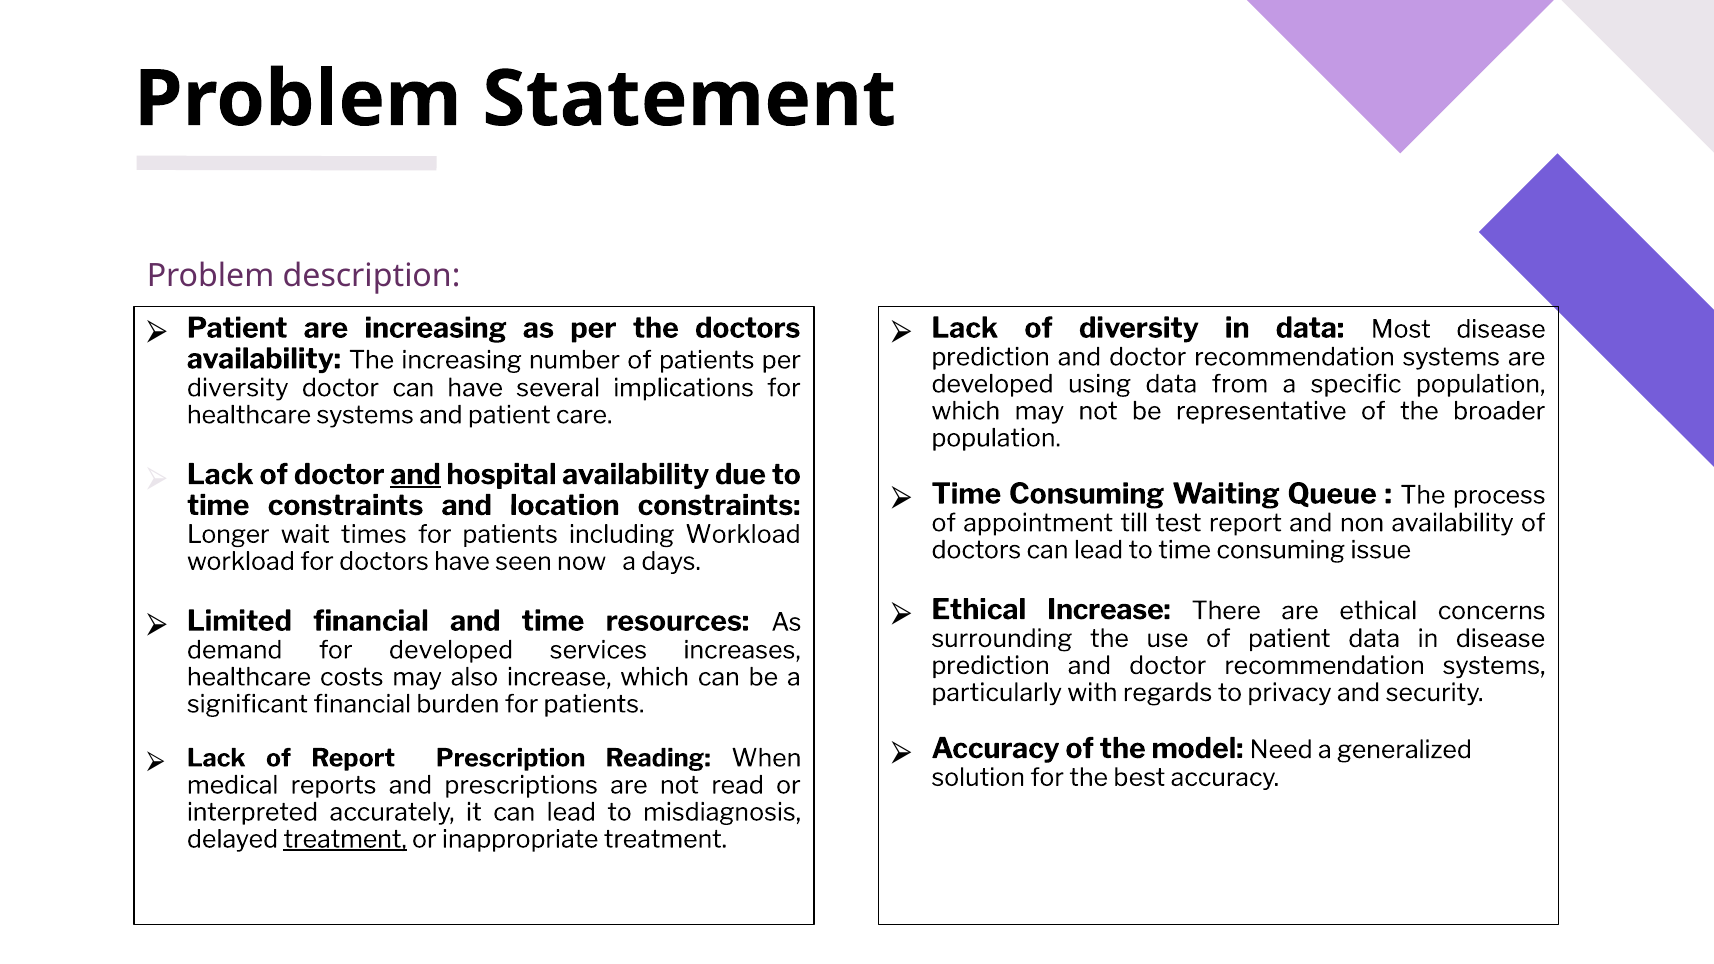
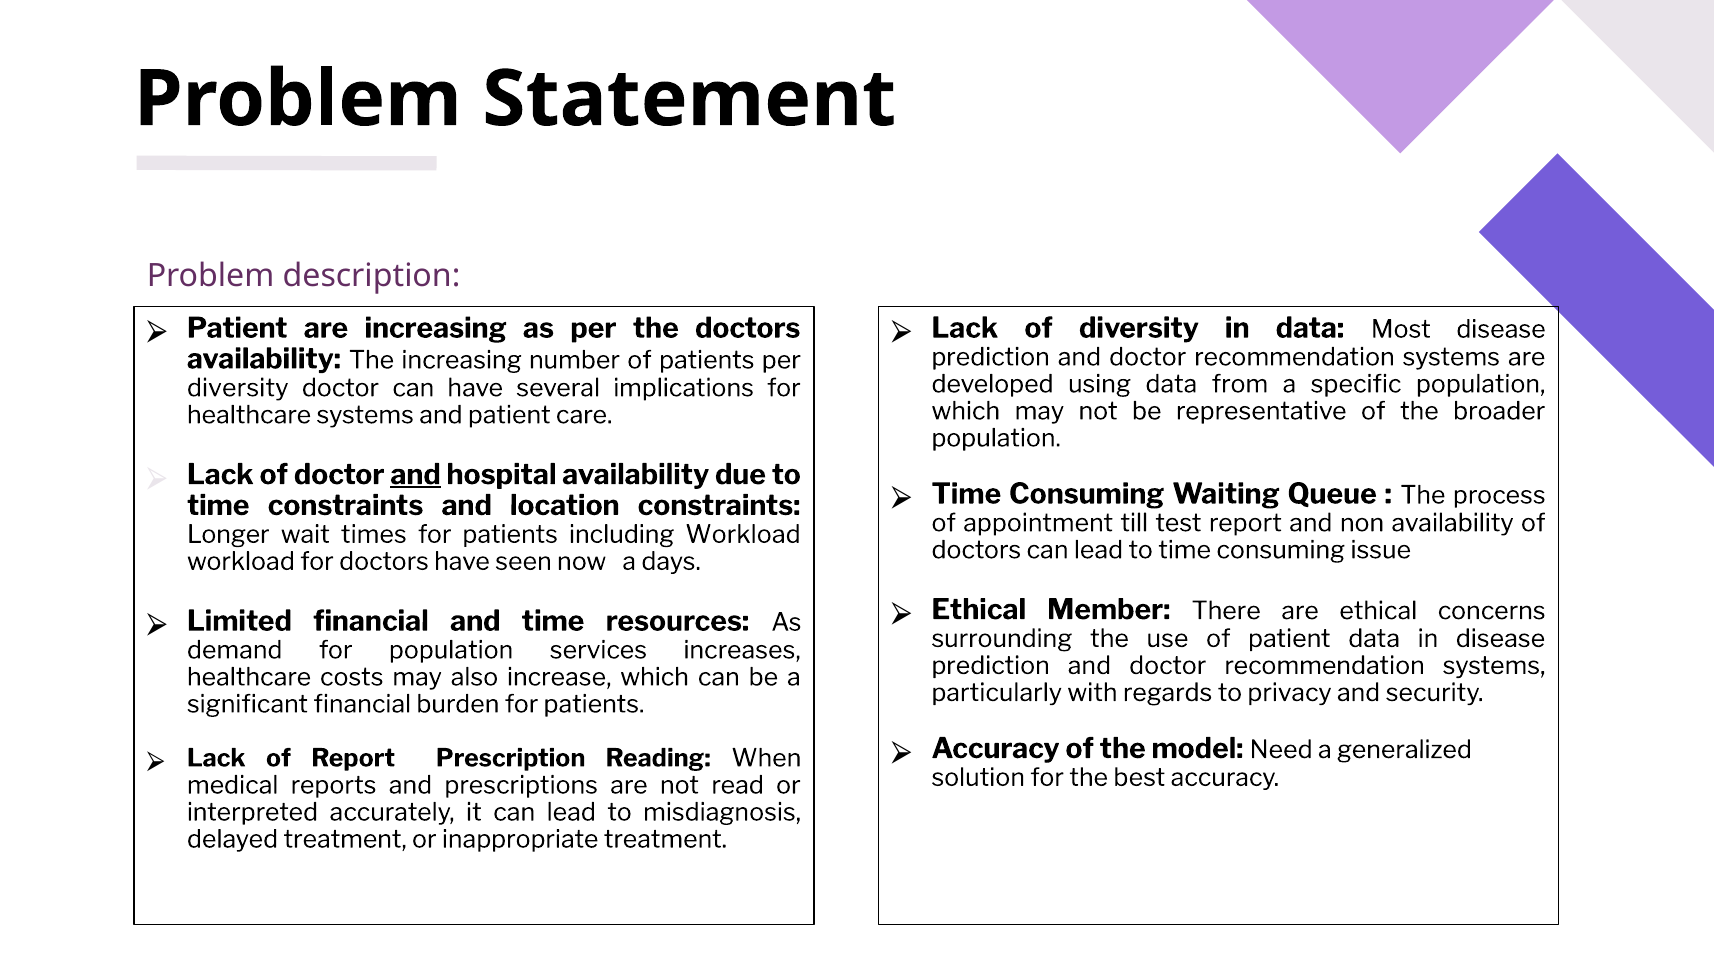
Ethical Increase: Increase -> Member
for developed: developed -> population
treatment at (345, 839) underline: present -> none
